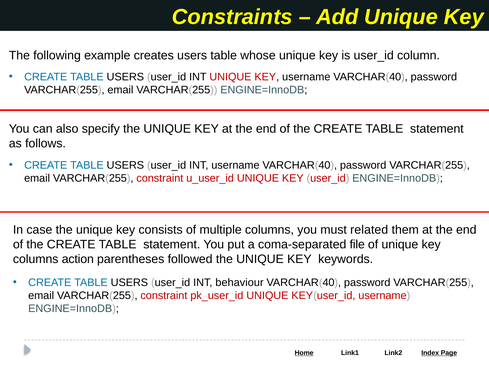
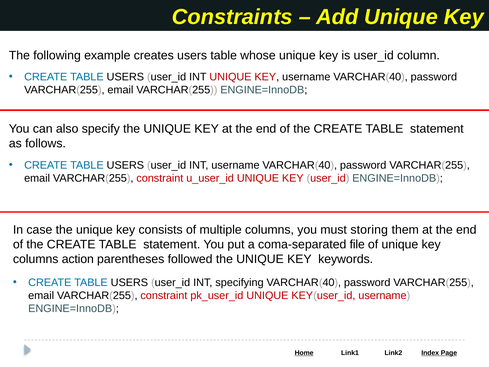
related: related -> storing
behaviour: behaviour -> specifying
